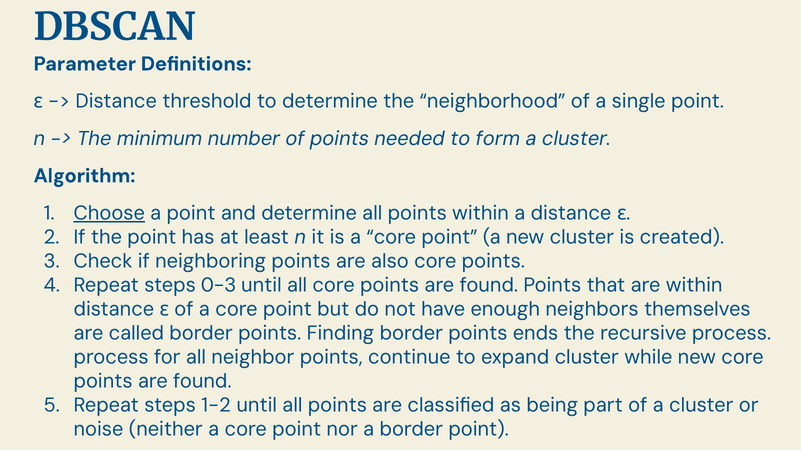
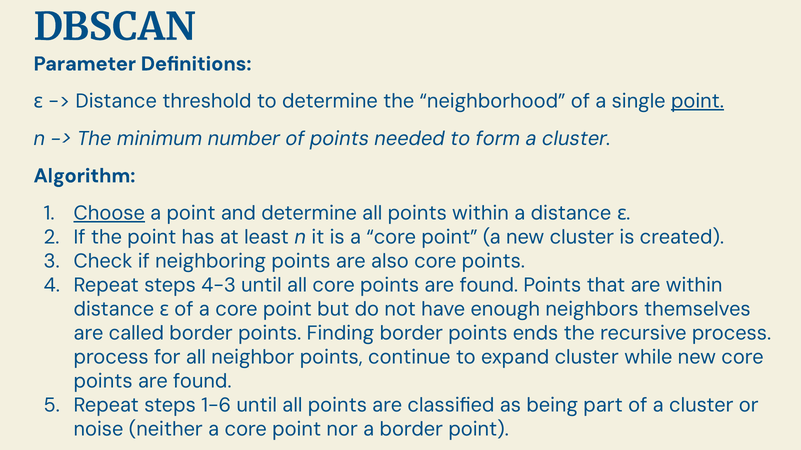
point at (698, 101) underline: none -> present
0-3: 0-3 -> 4-3
1-2: 1-2 -> 1-6
